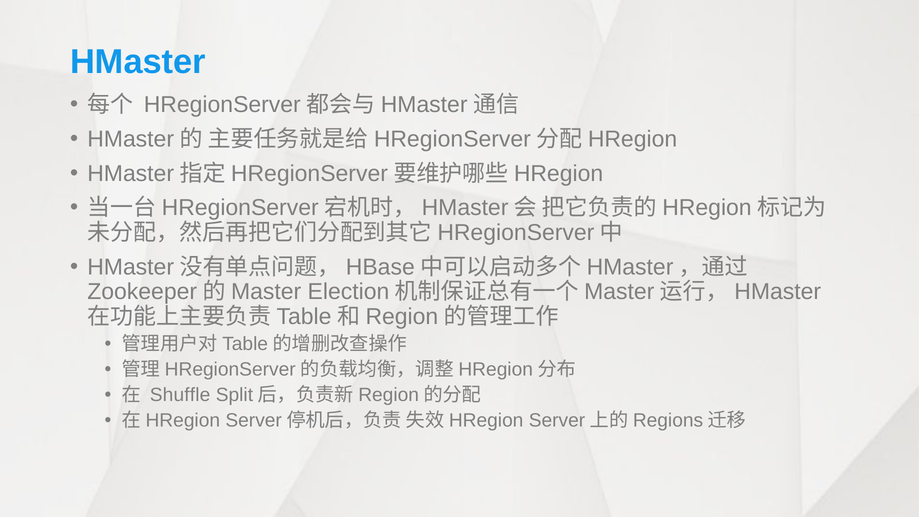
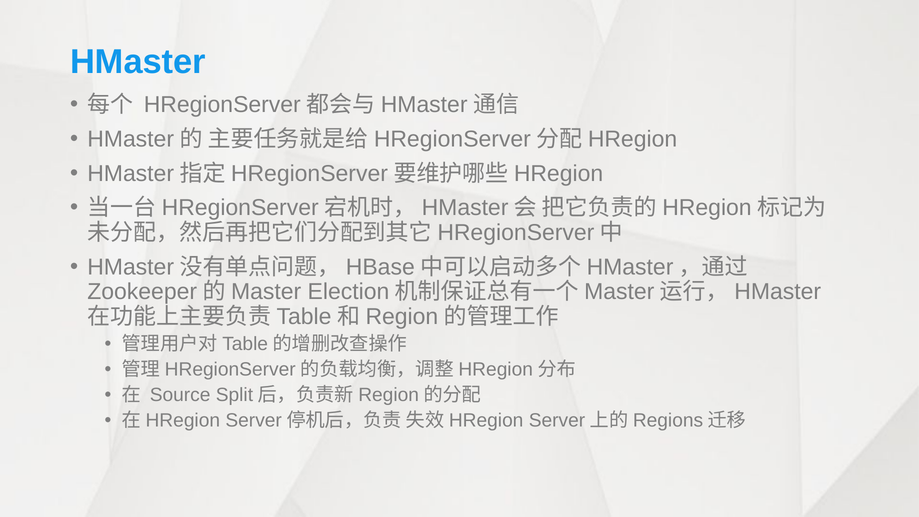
Shuffle: Shuffle -> Source
